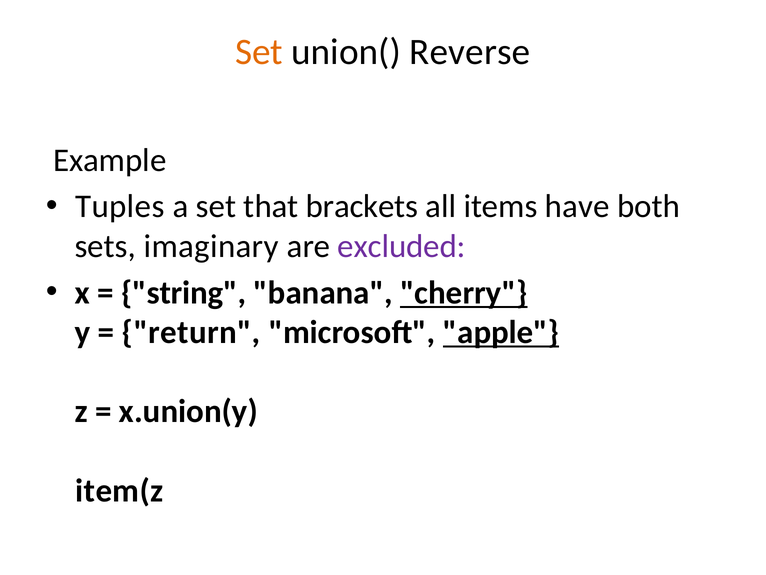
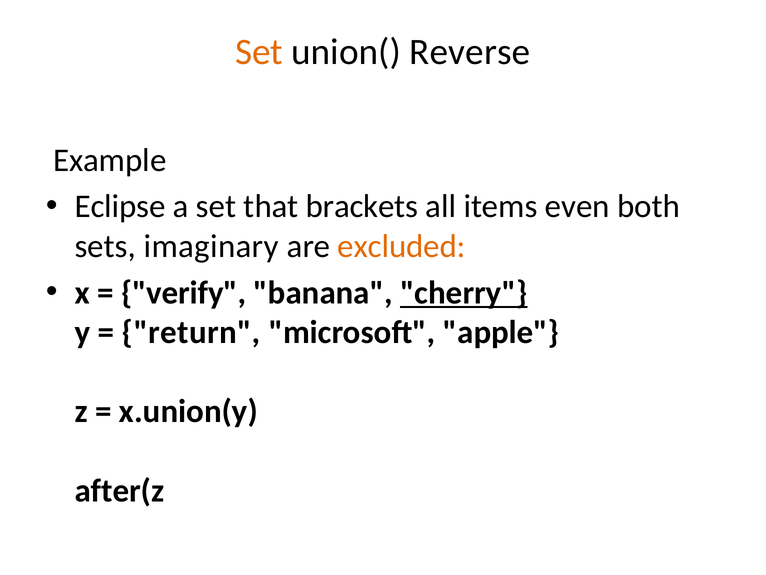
Tuples: Tuples -> Eclipse
have: have -> even
excluded colour: purple -> orange
string: string -> verify
apple underline: present -> none
item(z: item(z -> after(z
